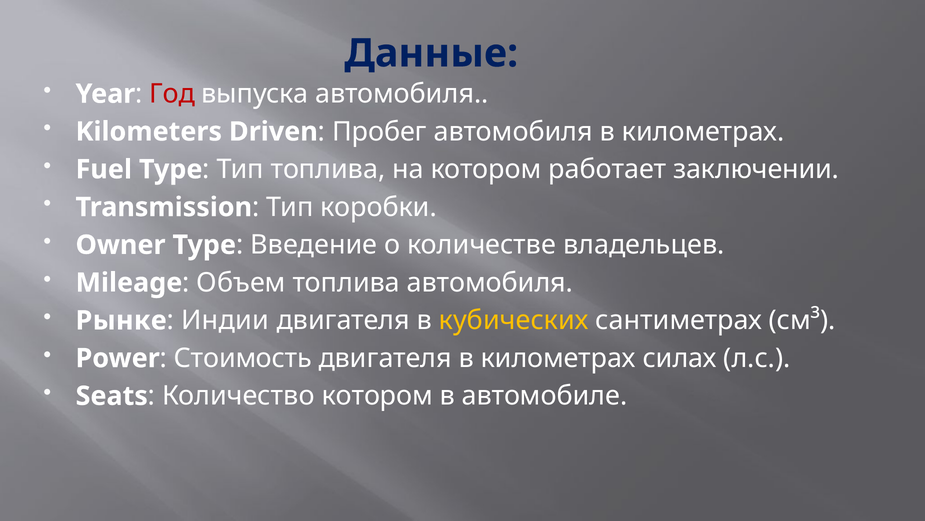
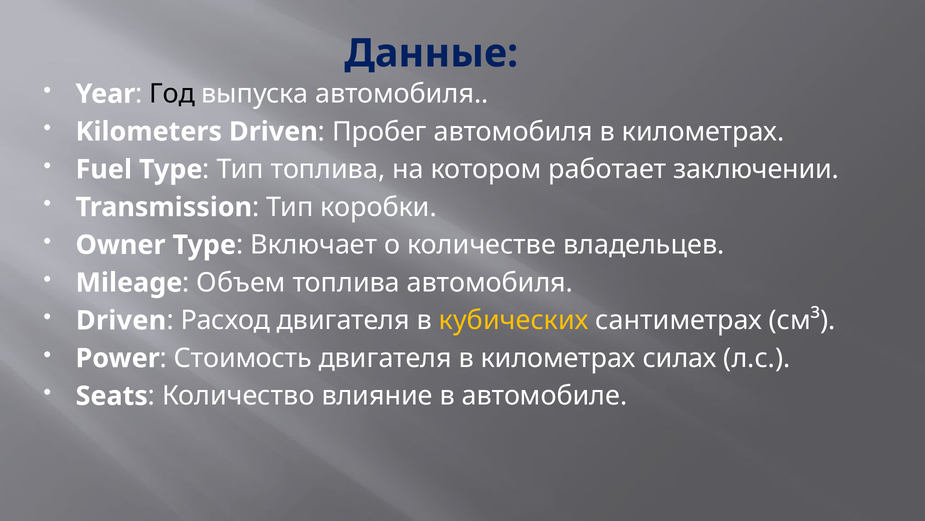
Год colour: red -> black
Введение: Введение -> Включает
Рынке at (121, 320): Рынке -> Driven
Индии: Индии -> Расход
Количество котором: котором -> влияние
